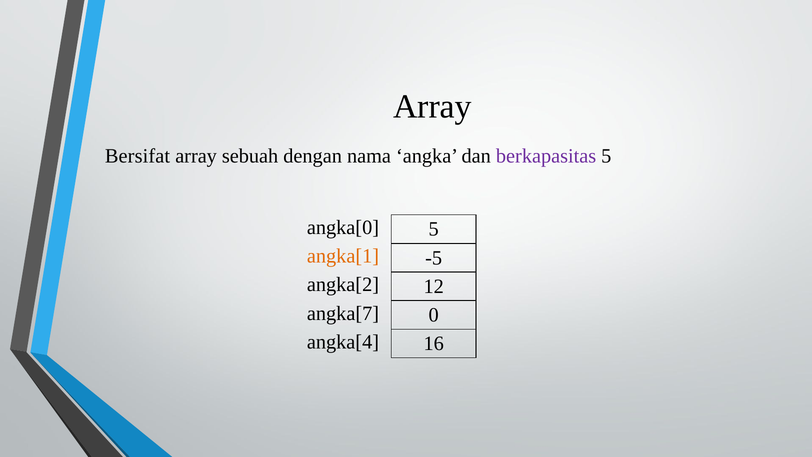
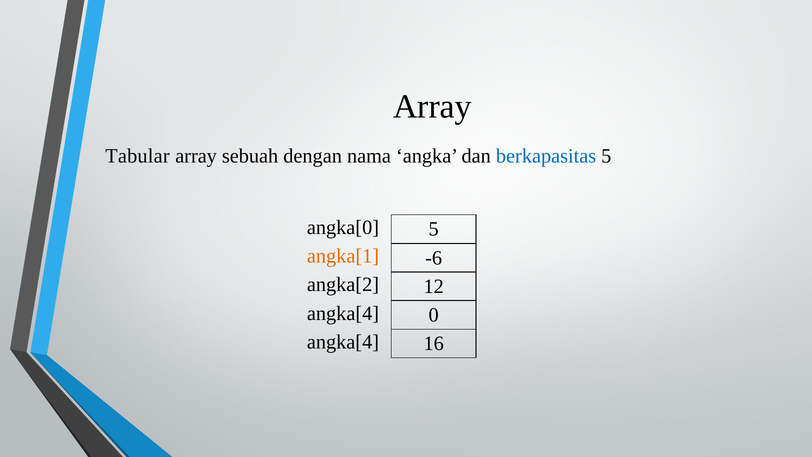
Bersifat: Bersifat -> Tabular
berkapasitas colour: purple -> blue
-5: -5 -> -6
angka[7 at (343, 313): angka[7 -> angka[4
